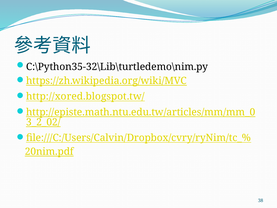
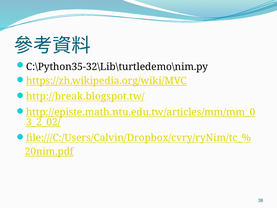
http://xored.blogspot.tw/: http://xored.blogspot.tw/ -> http://break.blogspot.tw/
